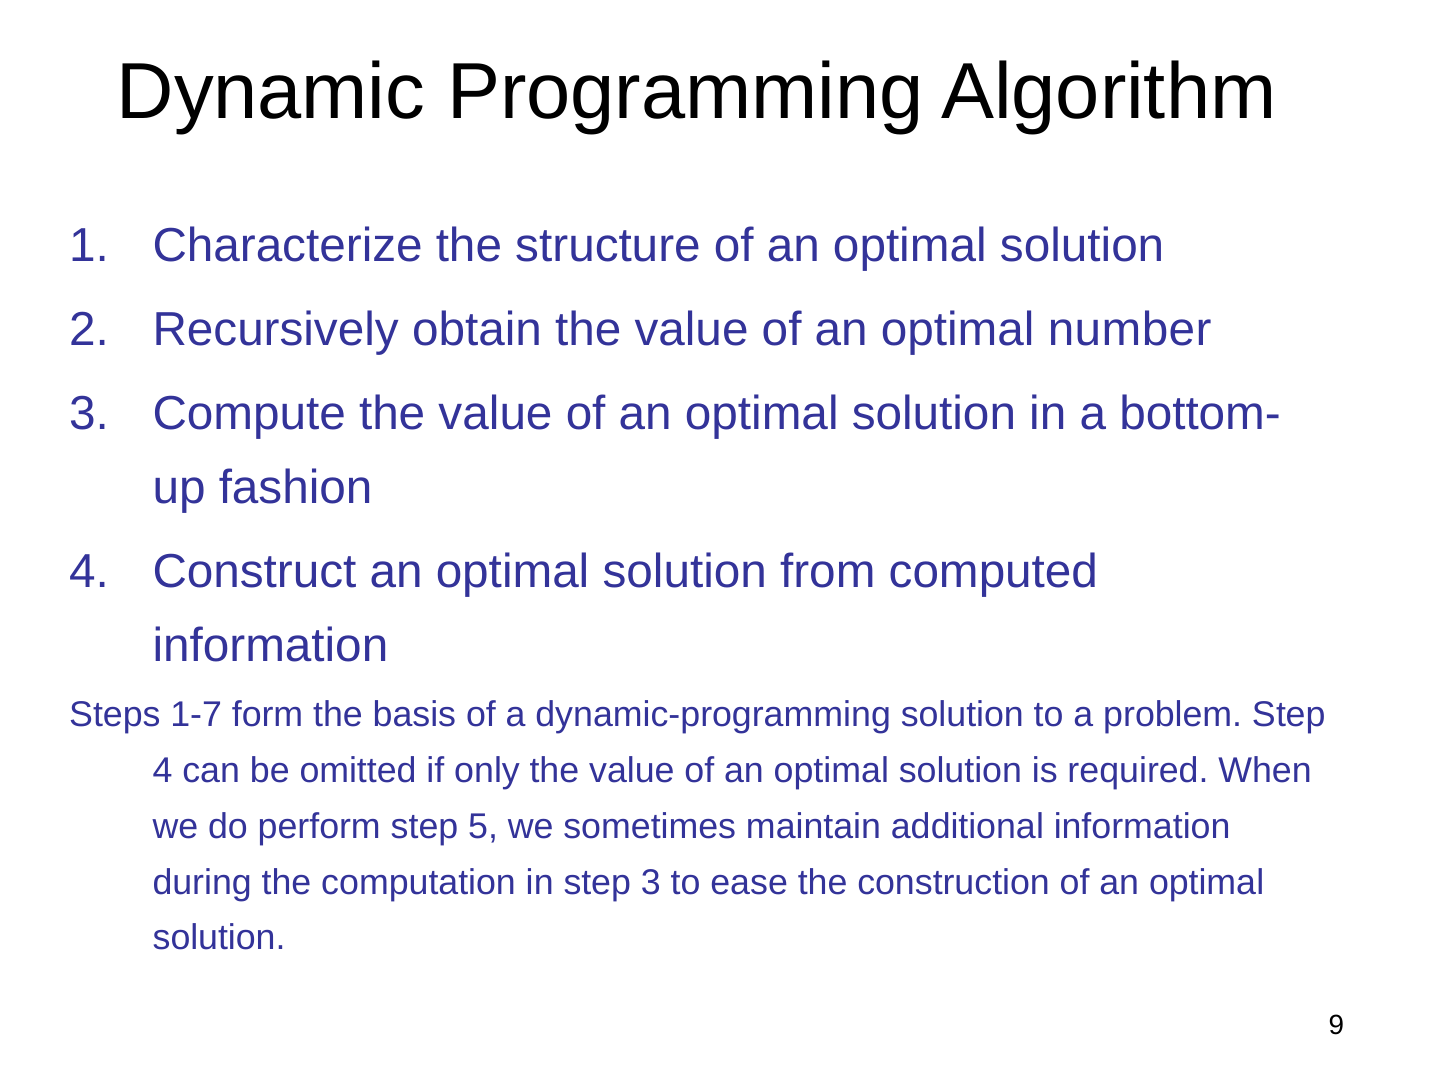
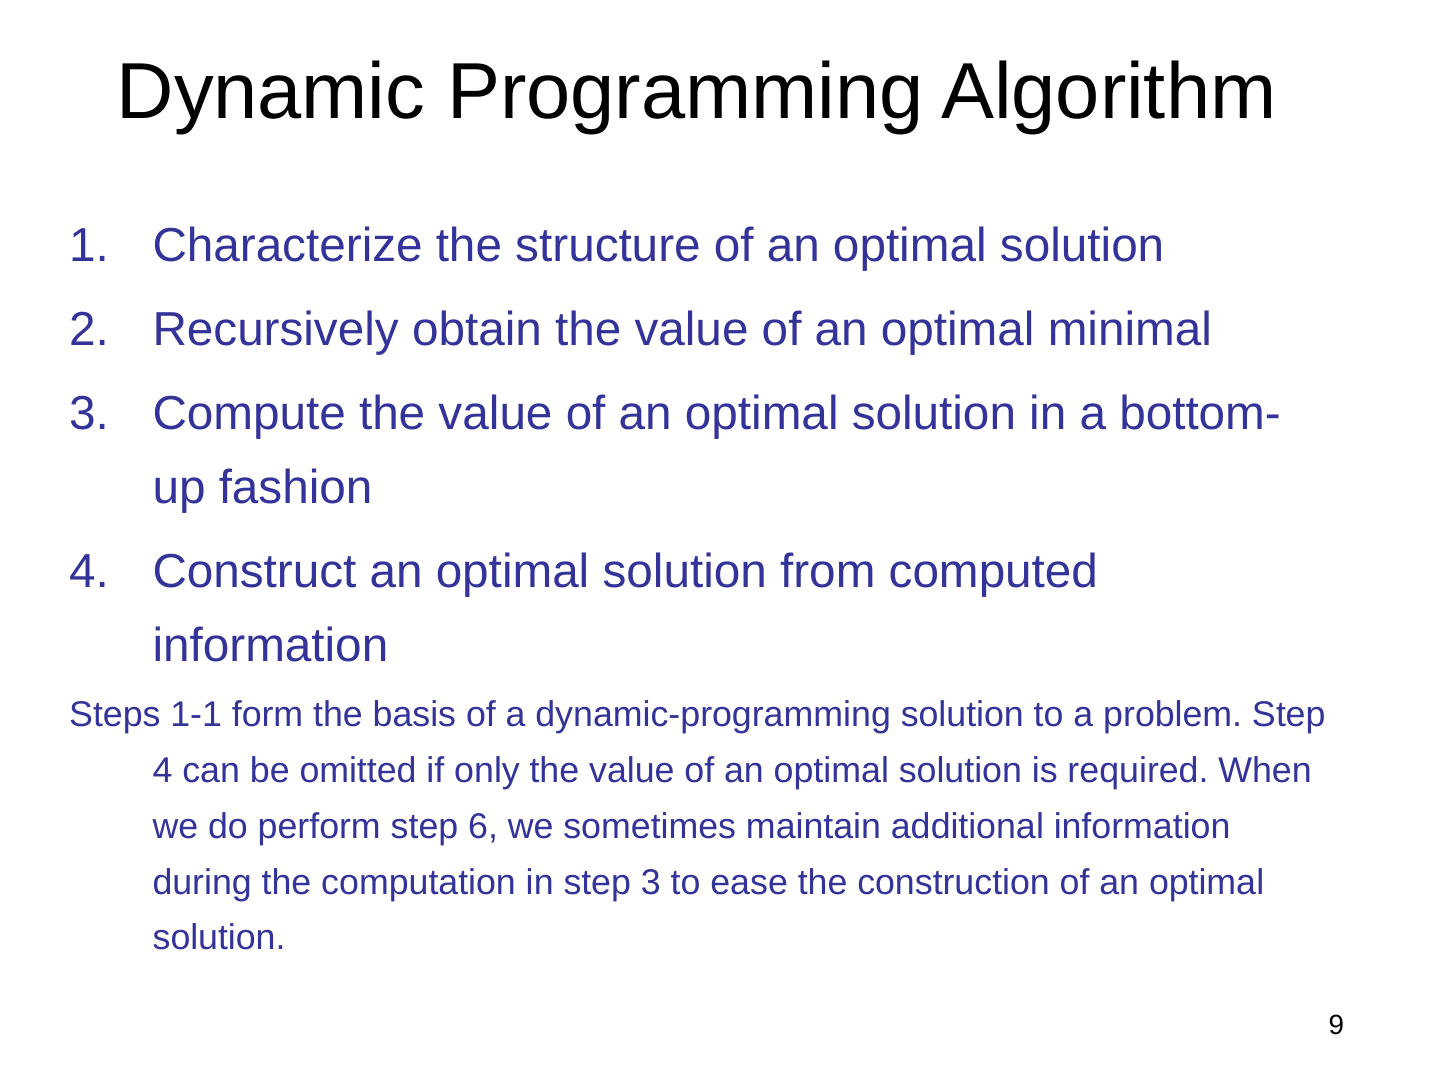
number: number -> minimal
1-7: 1-7 -> 1-1
5: 5 -> 6
